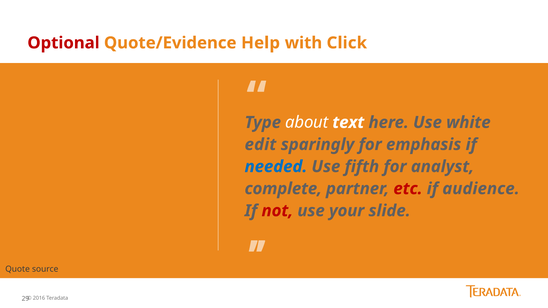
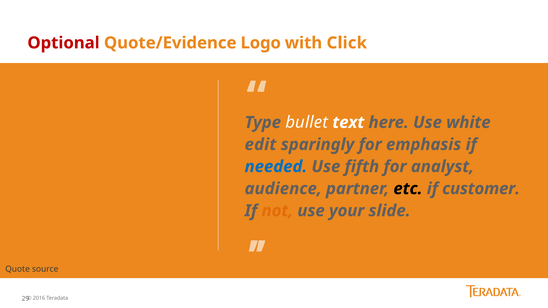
Help: Help -> Logo
about: about -> bullet
complete: complete -> audience
etc colour: red -> black
audience: audience -> customer
not colour: red -> orange
